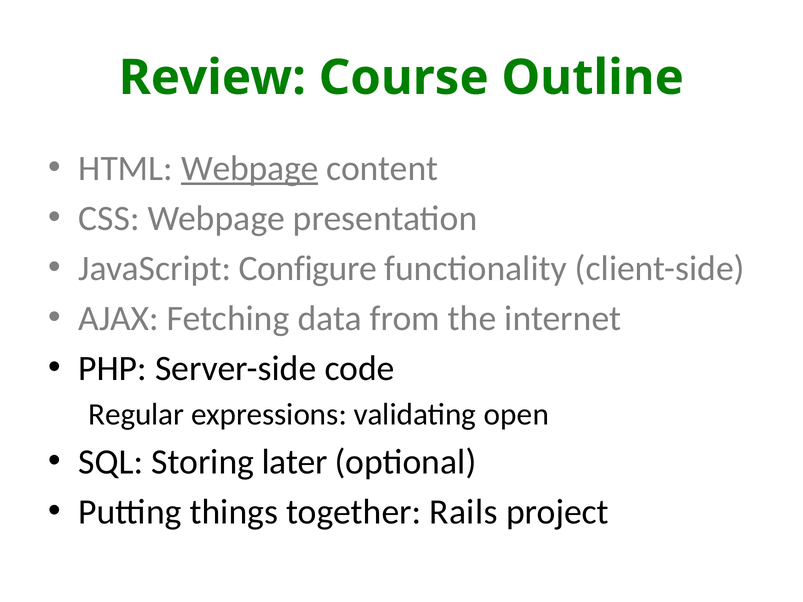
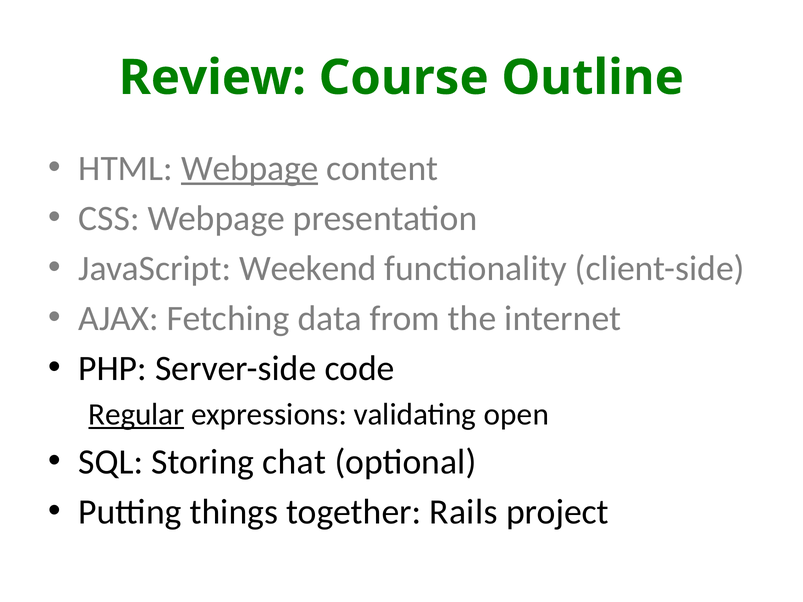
Configure: Configure -> Weekend
Regular underline: none -> present
later: later -> chat
